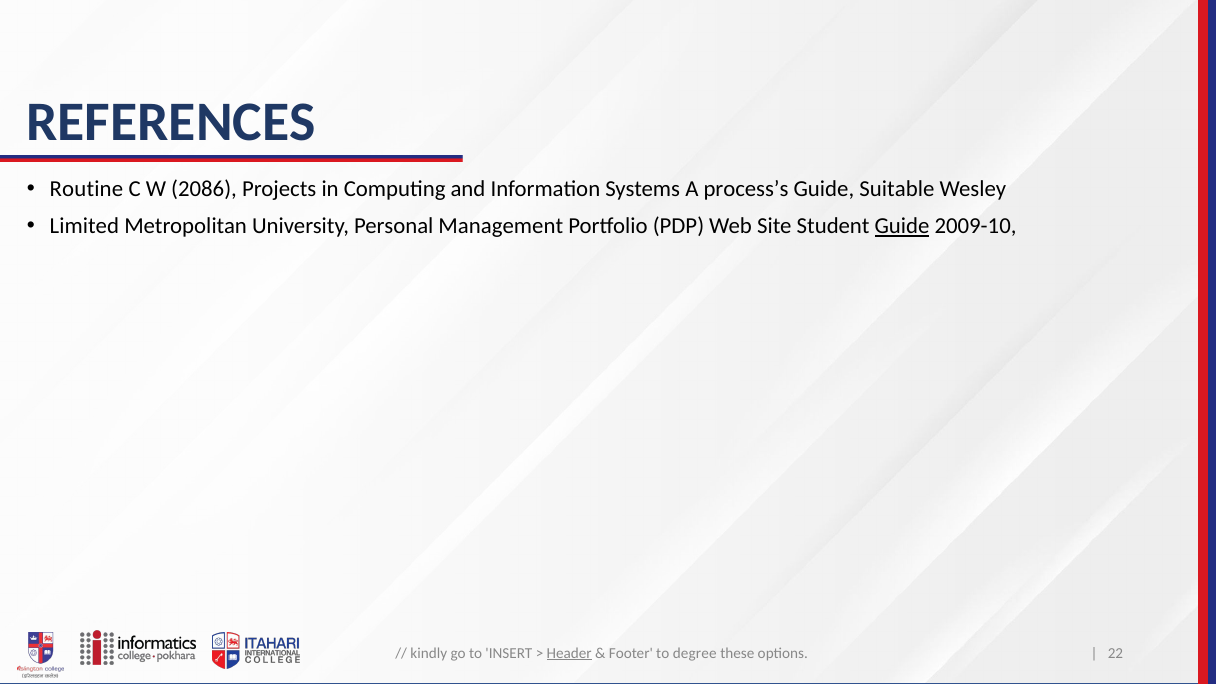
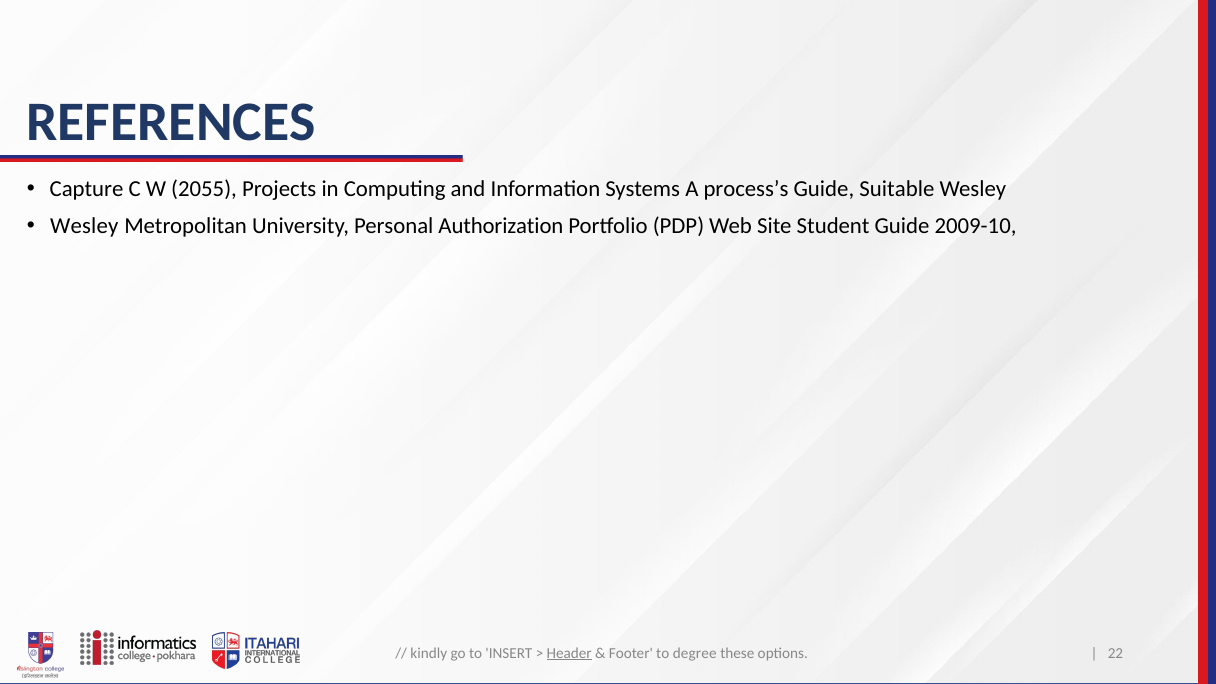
Routine: Routine -> Capture
2086: 2086 -> 2055
Limited at (84, 226): Limited -> Wesley
Management: Management -> Authorization
Guide at (902, 226) underline: present -> none
